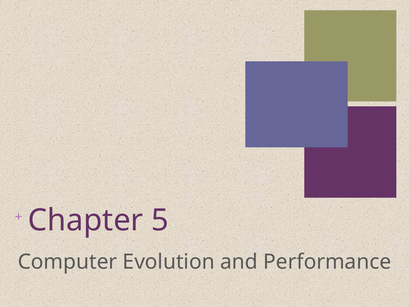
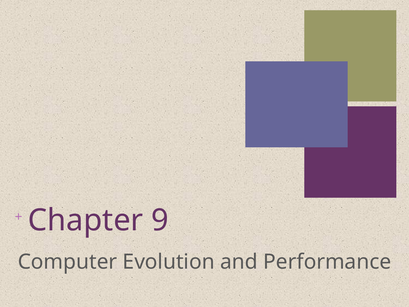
5: 5 -> 9
